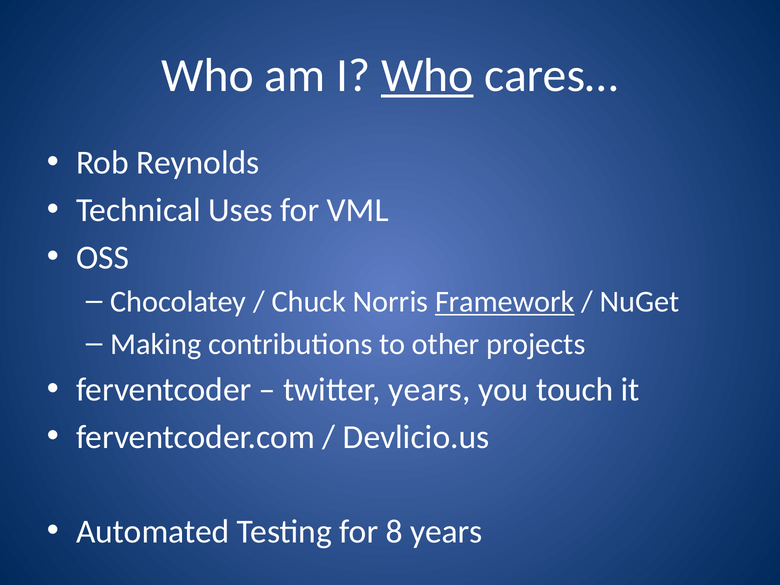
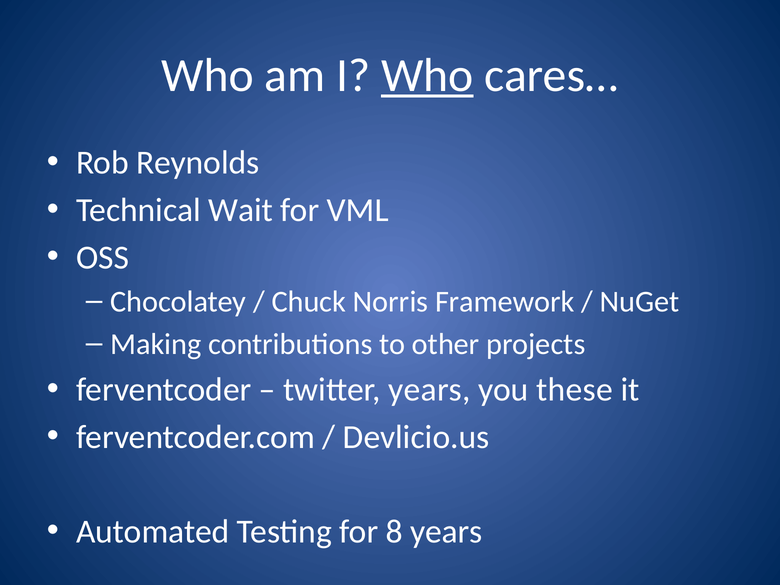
Uses: Uses -> Wait
Framework underline: present -> none
touch: touch -> these
